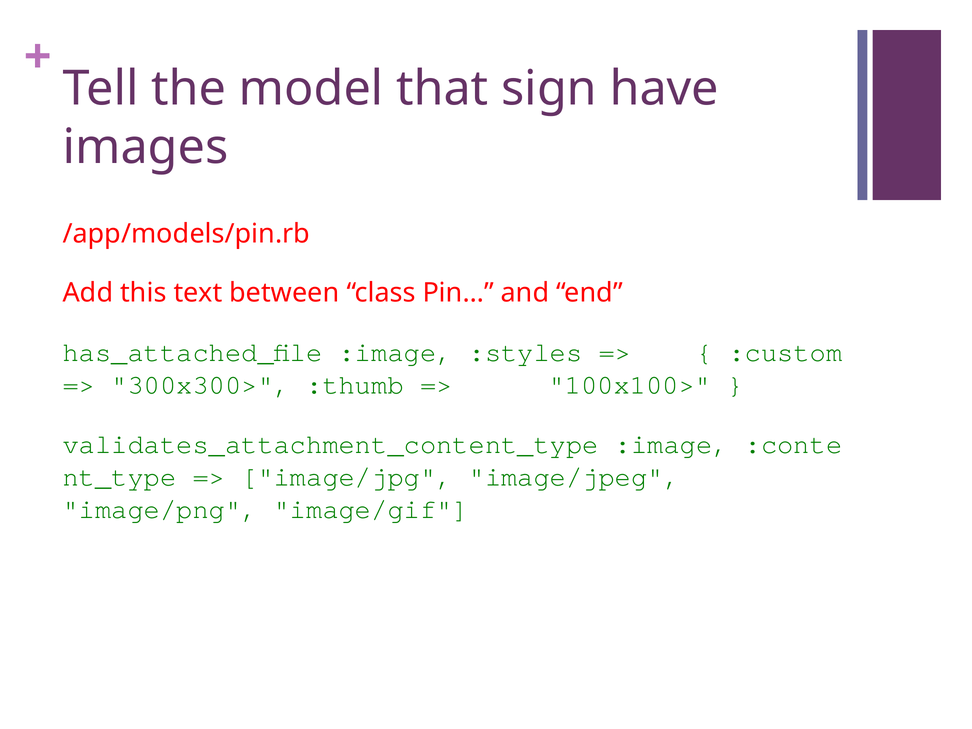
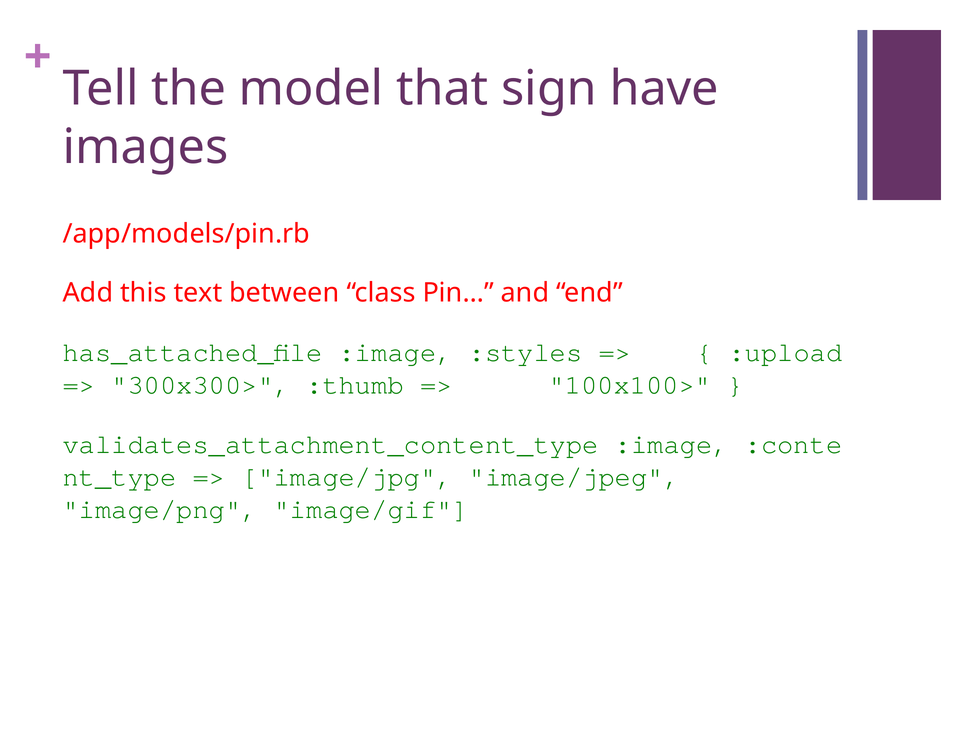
:custom: :custom -> :upload
